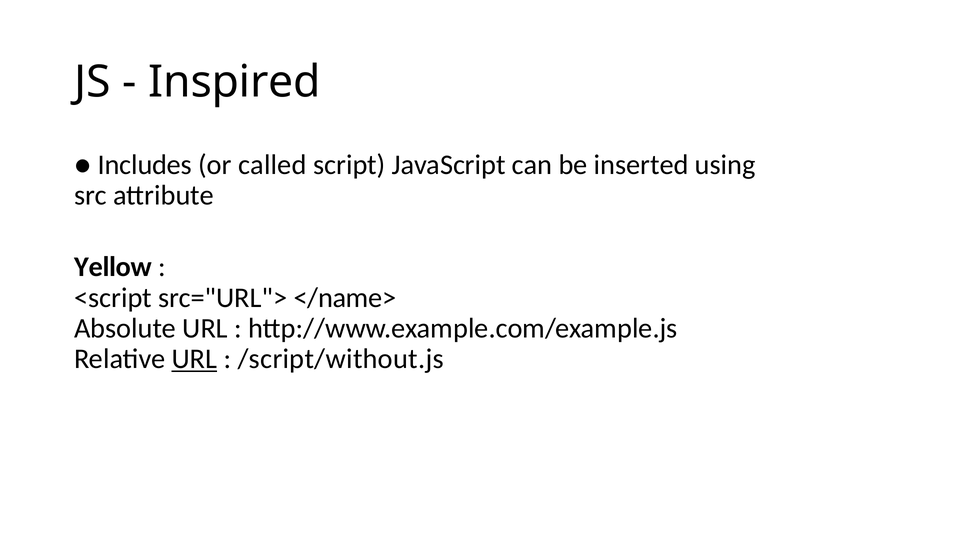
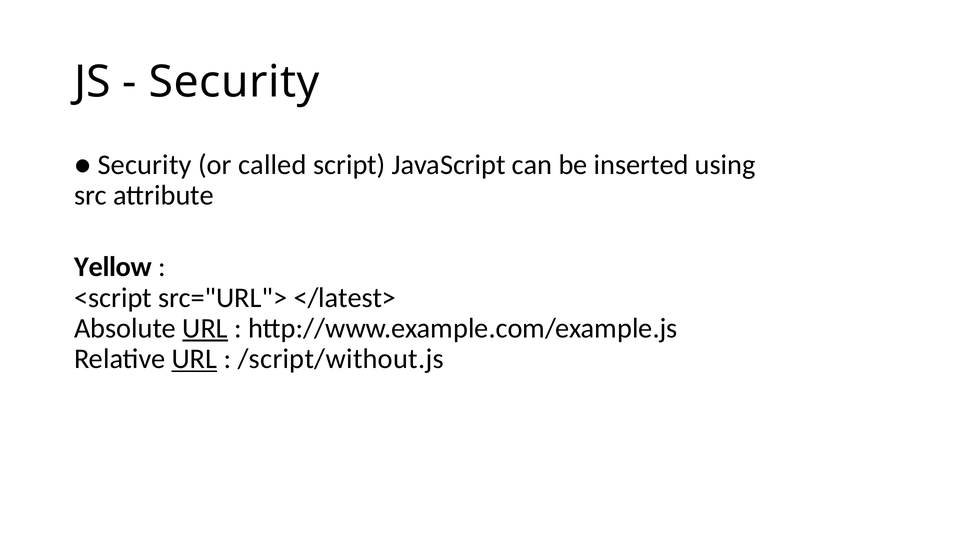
Inspired at (234, 82): Inspired -> Security
Includes at (145, 165): Includes -> Security
</name>: </name> -> </latest>
URL at (205, 328) underline: none -> present
